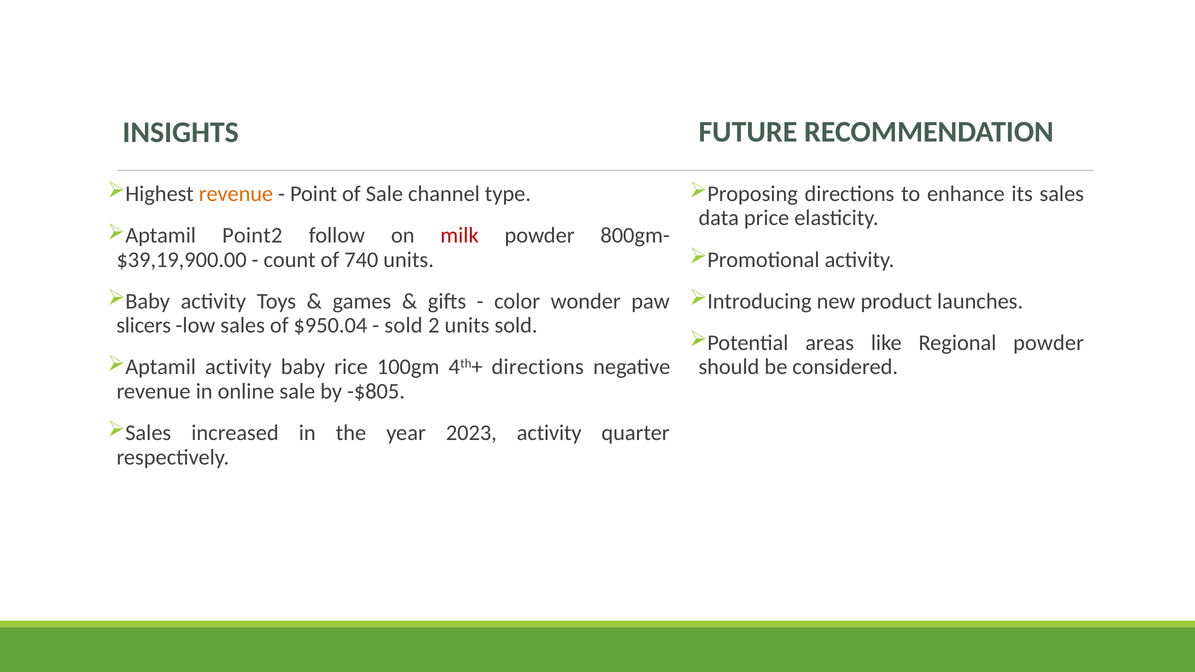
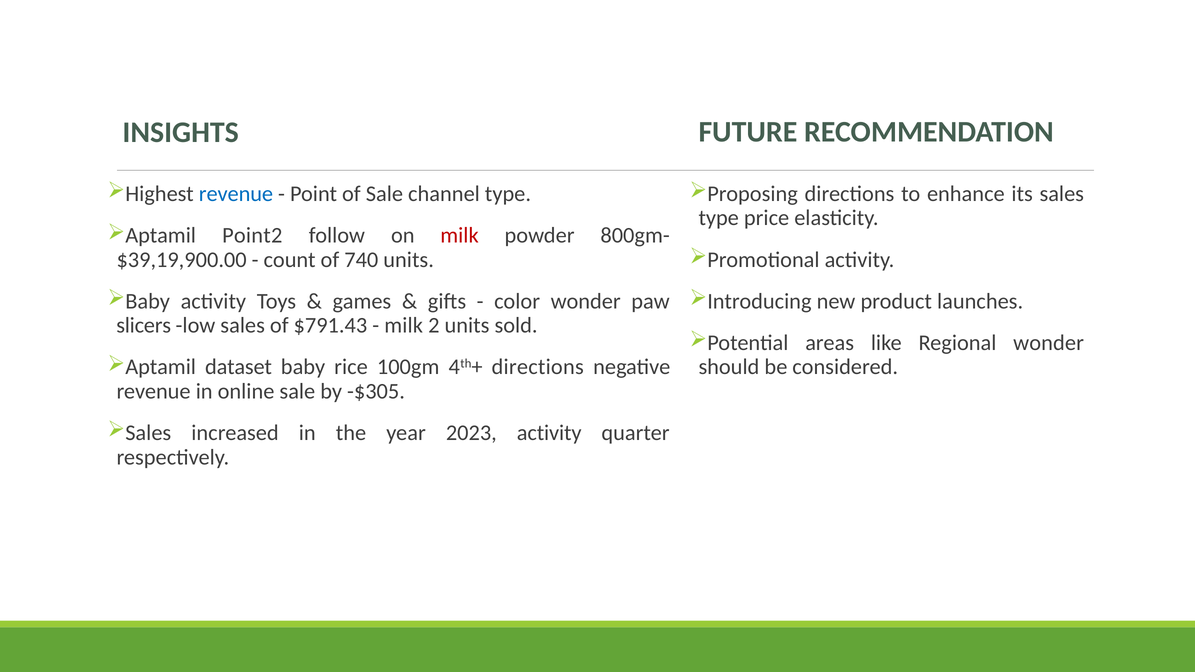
revenue at (236, 194) colour: orange -> blue
data at (719, 218): data -> type
$950.04: $950.04 -> $791.43
sold at (404, 326): sold -> milk
Regional powder: powder -> wonder
activity at (238, 367): activity -> dataset
-$805: -$805 -> -$305
